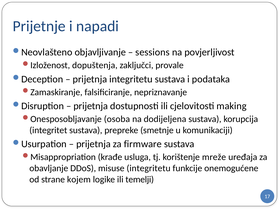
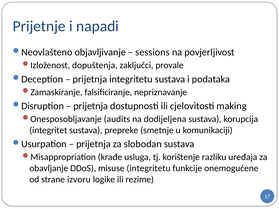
osoba: osoba -> audits
firmware: firmware -> slobodan
mreže: mreže -> razliku
kojem: kojem -> izvoru
temelji: temelji -> rezime
